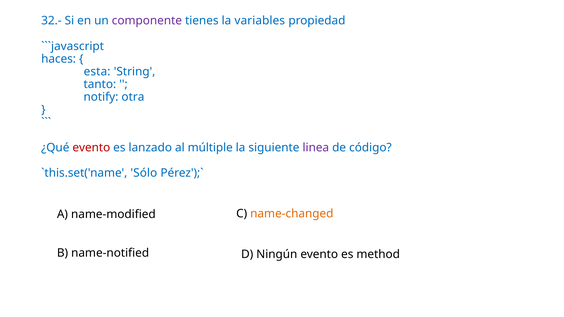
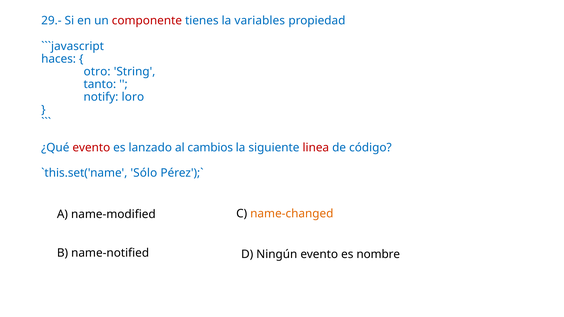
32.-: 32.- -> 29.-
componente colour: purple -> red
esta: esta -> otro
otra: otra -> loro
múltiple: múltiple -> cambios
linea colour: purple -> red
method: method -> nombre
